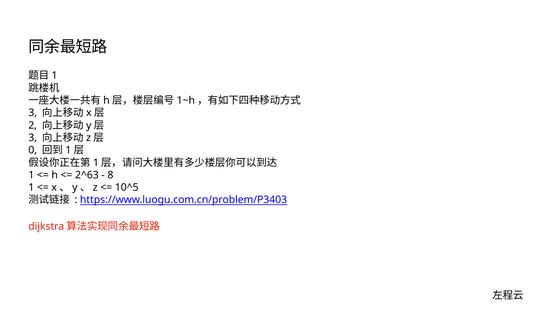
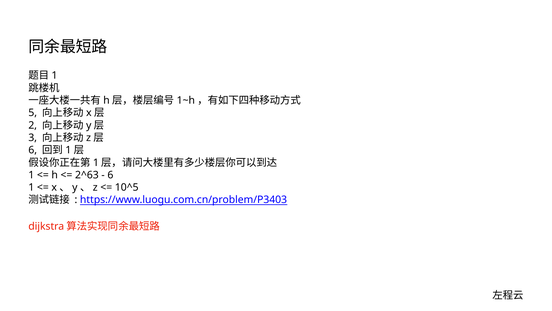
3 at (33, 113): 3 -> 5
0 at (33, 150): 0 -> 6
8 at (110, 175): 8 -> 6
